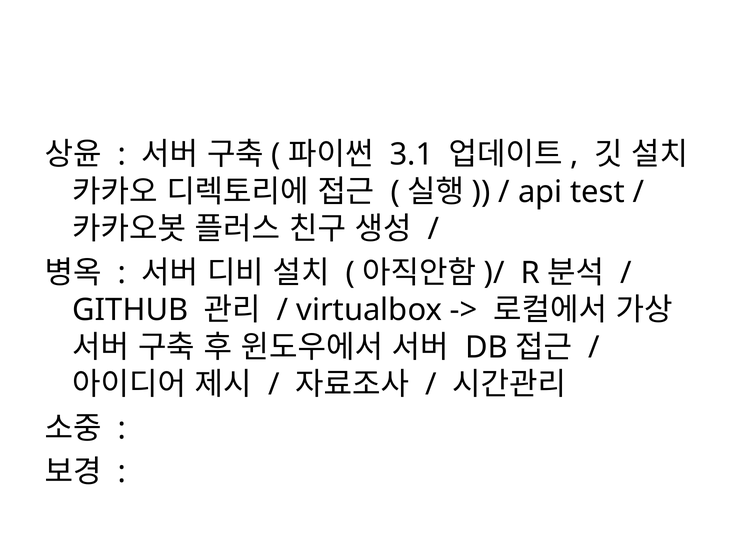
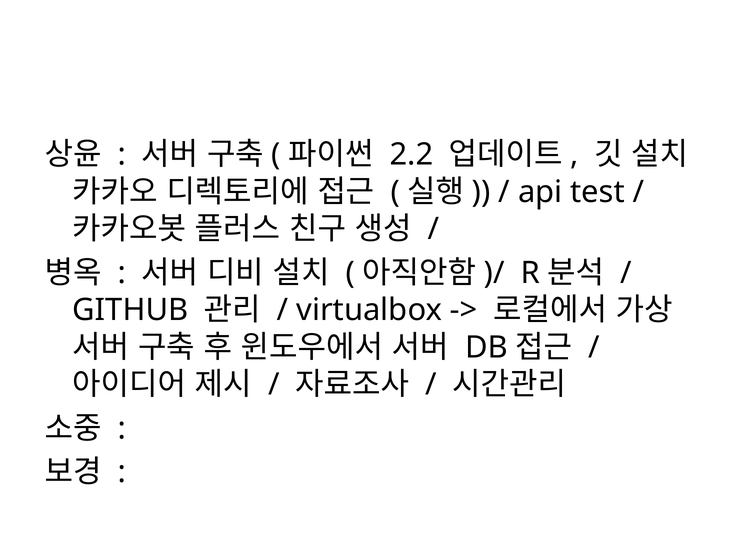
3.1: 3.1 -> 2.2
